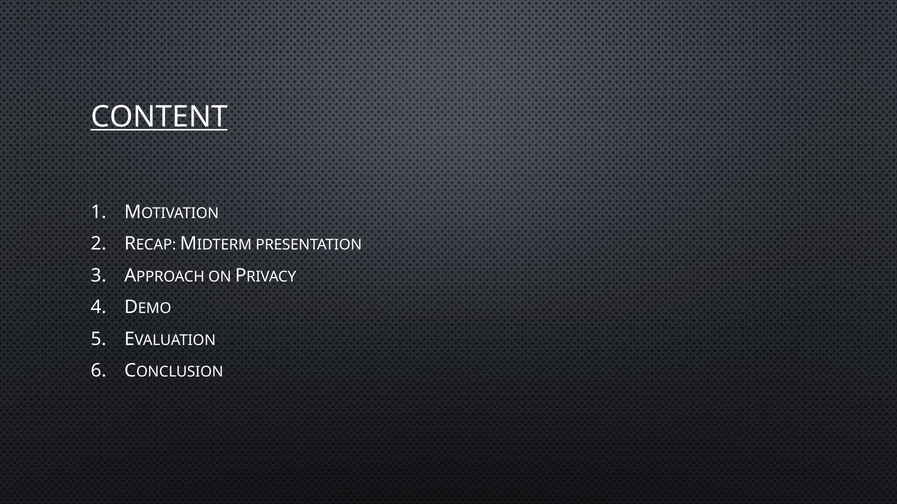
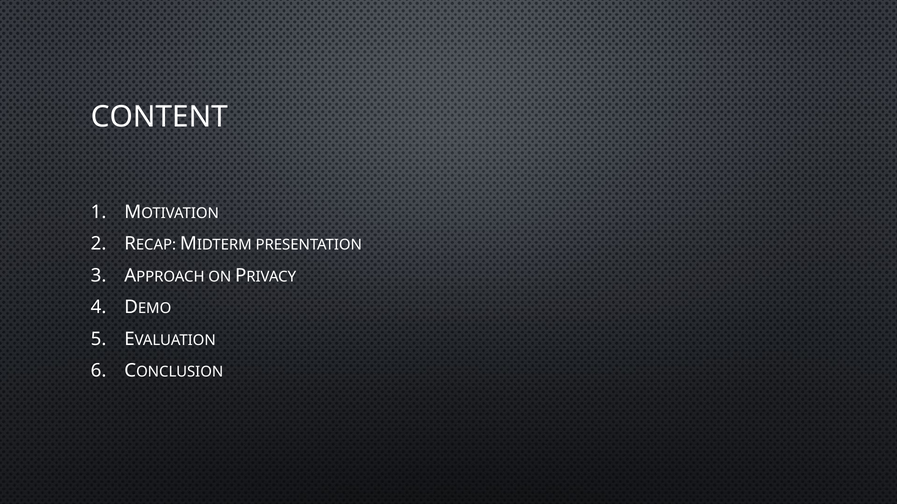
CONTENT underline: present -> none
